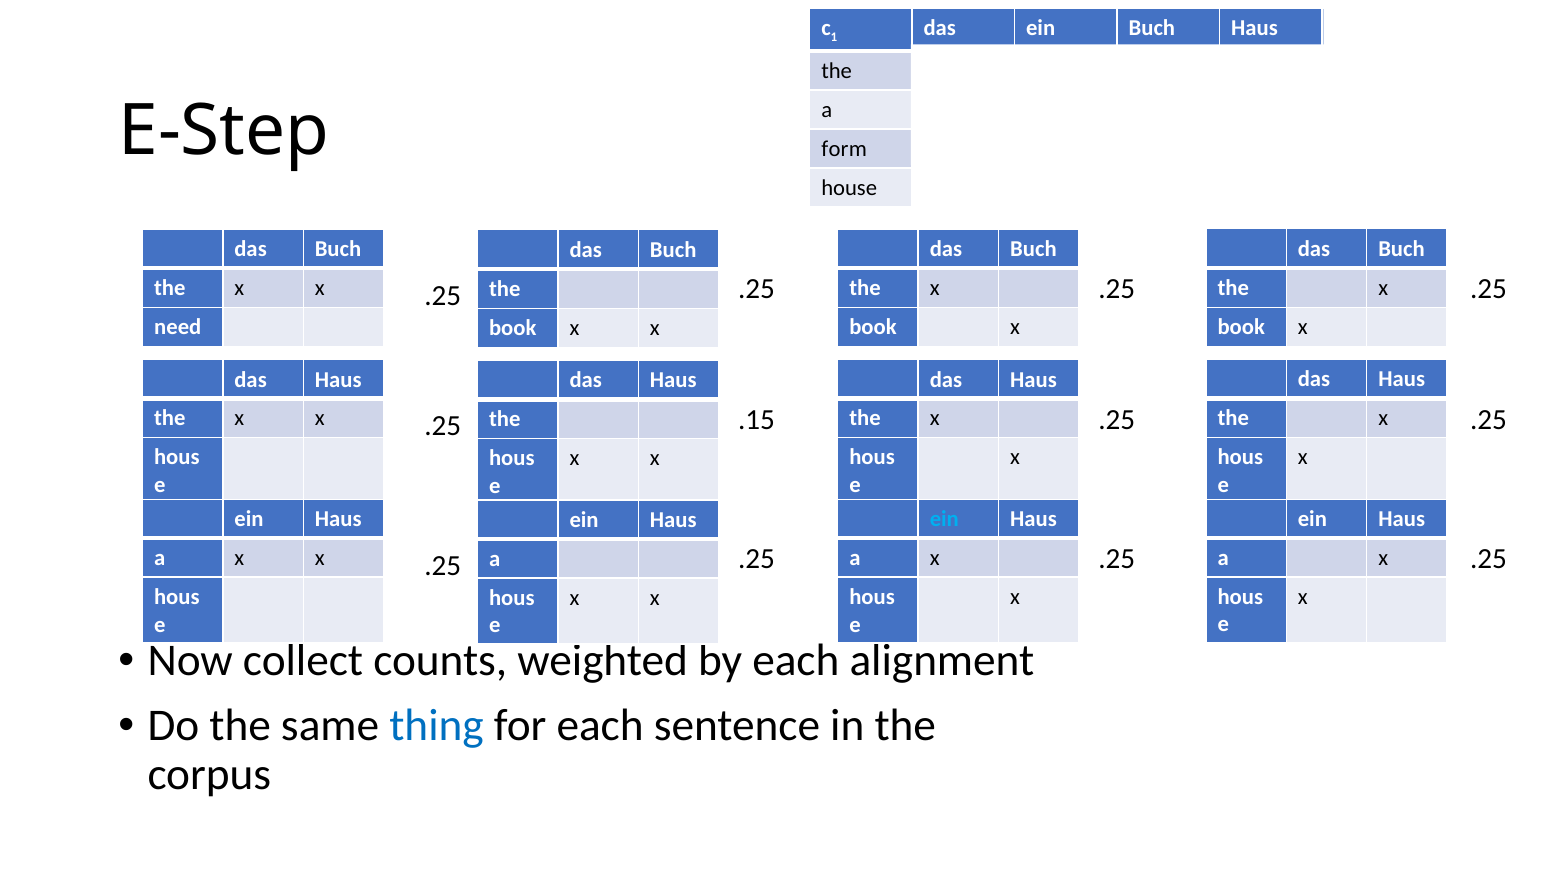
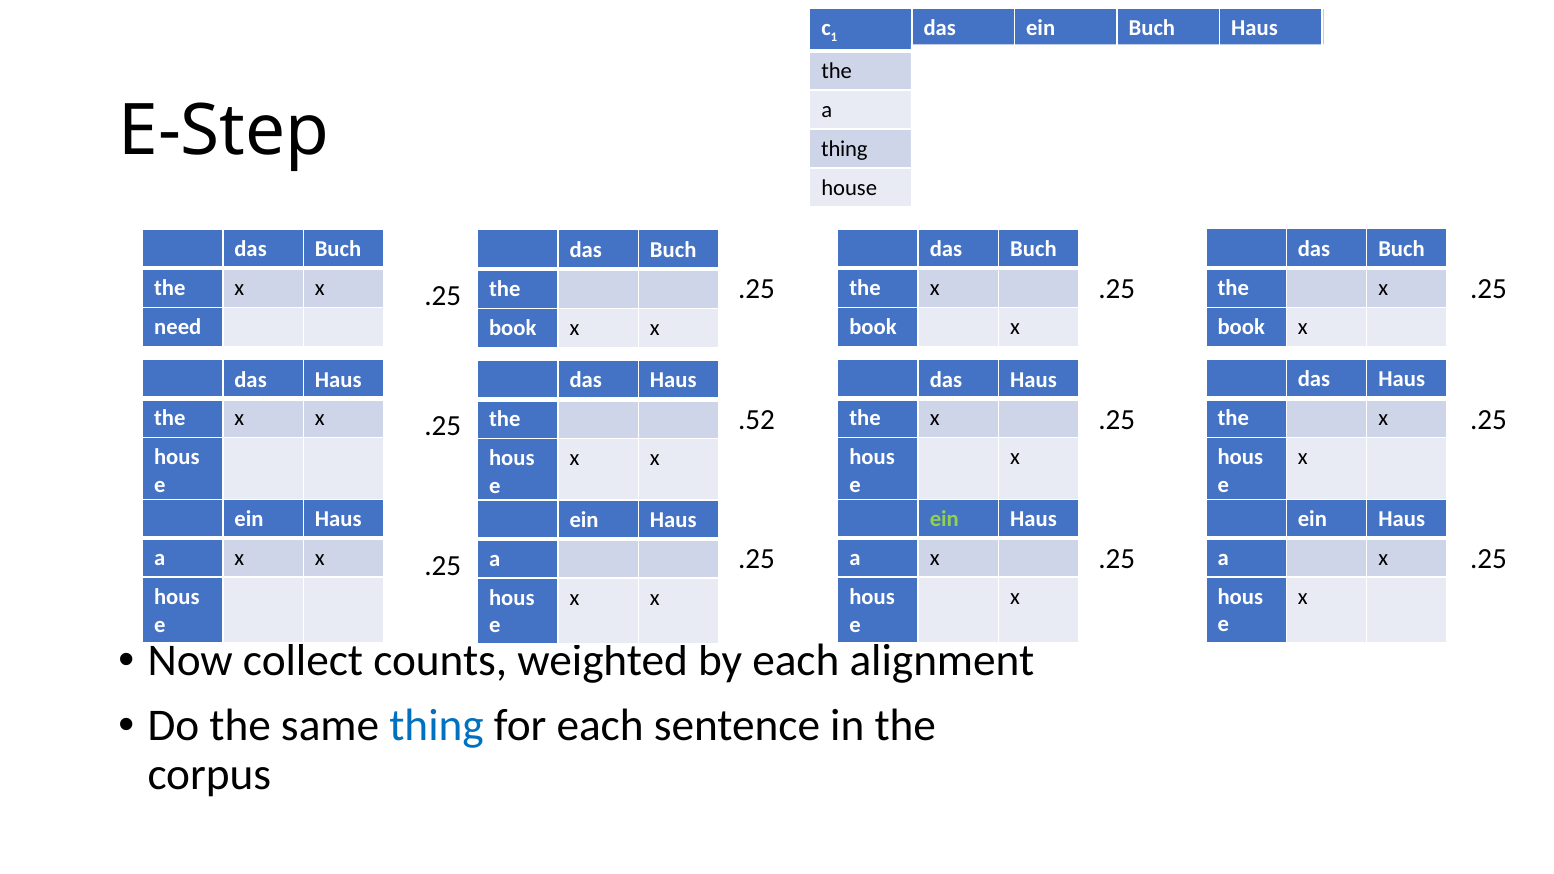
form at (844, 149): form -> thing
.15: .15 -> .52
ein at (944, 519) colour: light blue -> light green
